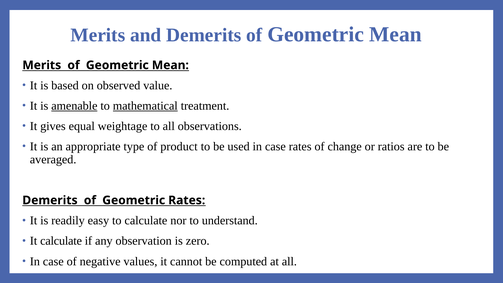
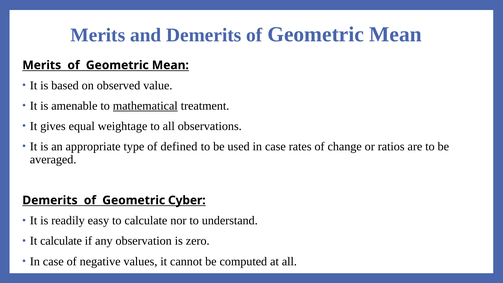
amenable underline: present -> none
product: product -> defined
Geometric Rates: Rates -> Cyber
